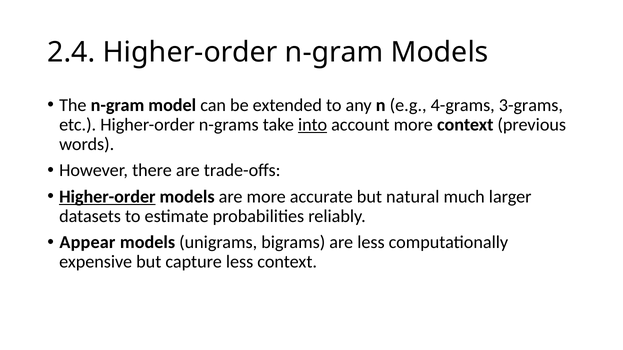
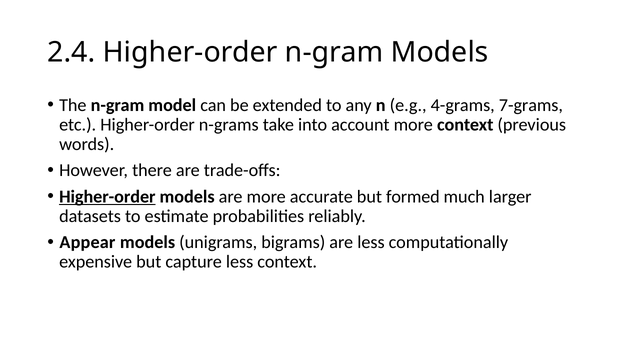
3-grams: 3-grams -> 7-grams
into underline: present -> none
natural: natural -> formed
